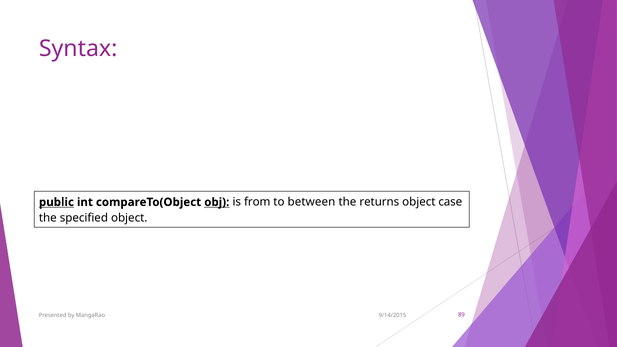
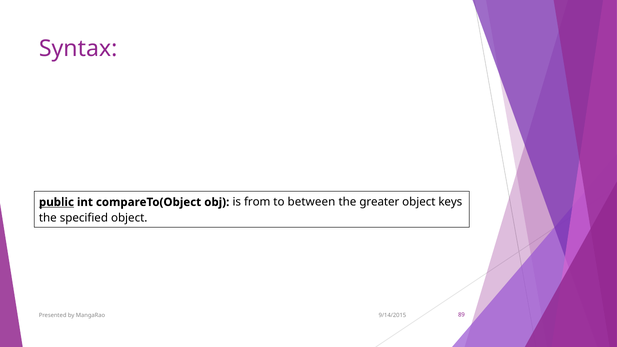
obj underline: present -> none
returns: returns -> greater
case: case -> keys
